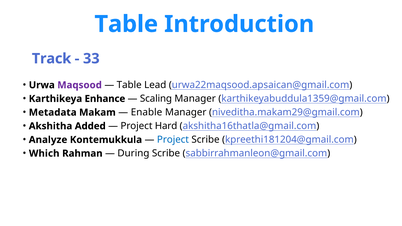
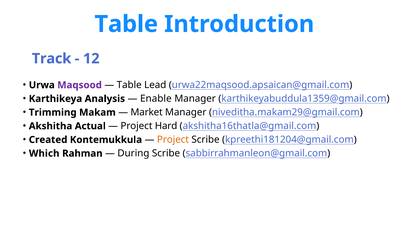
33: 33 -> 12
Enhance: Enhance -> Analysis
Scaling: Scaling -> Enable
Metadata: Metadata -> Trimming
Enable: Enable -> Market
Added: Added -> Actual
Analyze: Analyze -> Created
Project at (173, 140) colour: blue -> orange
